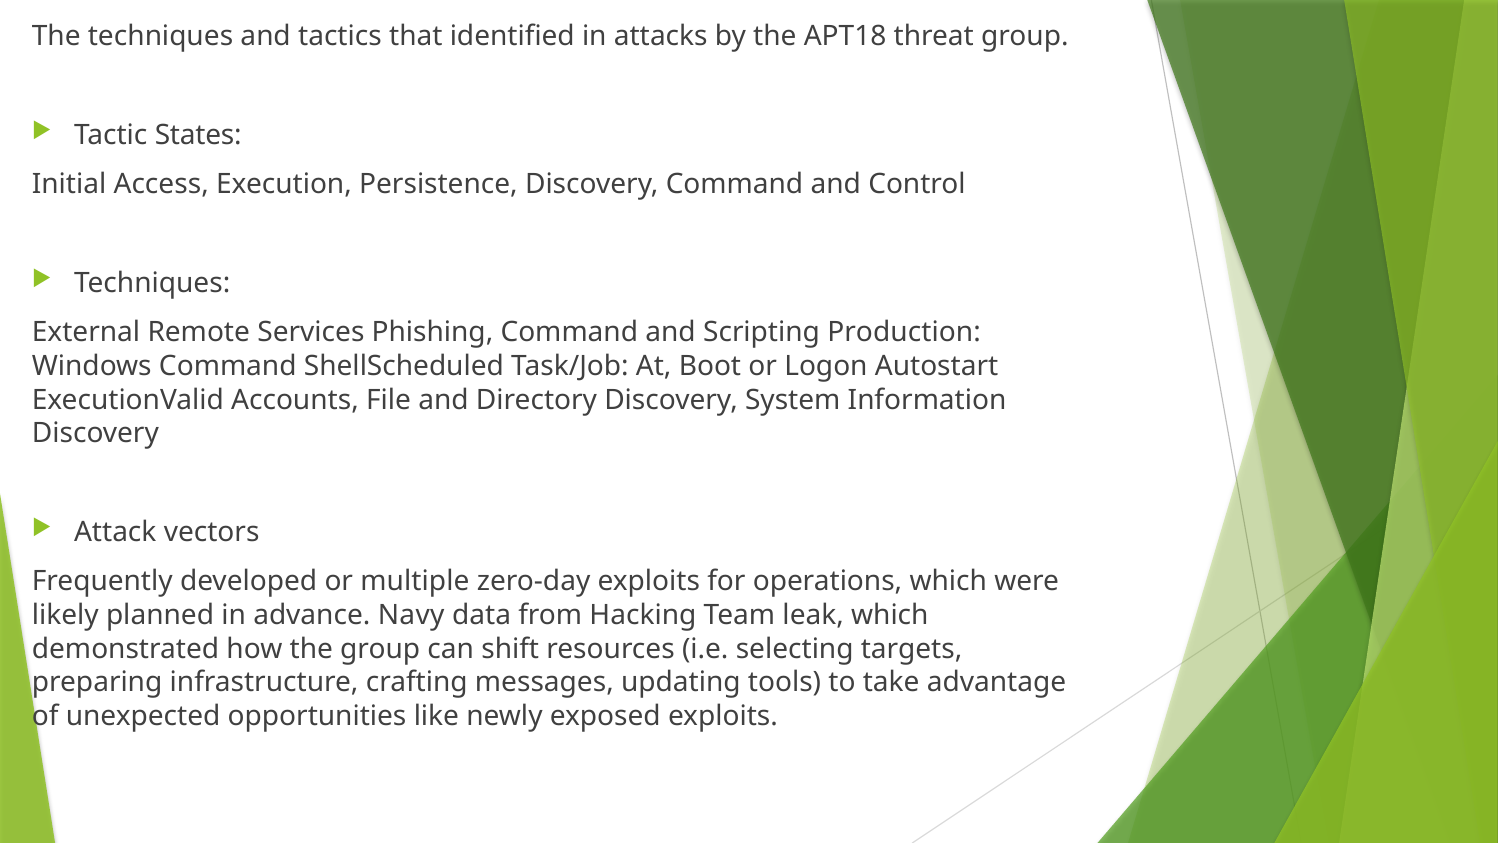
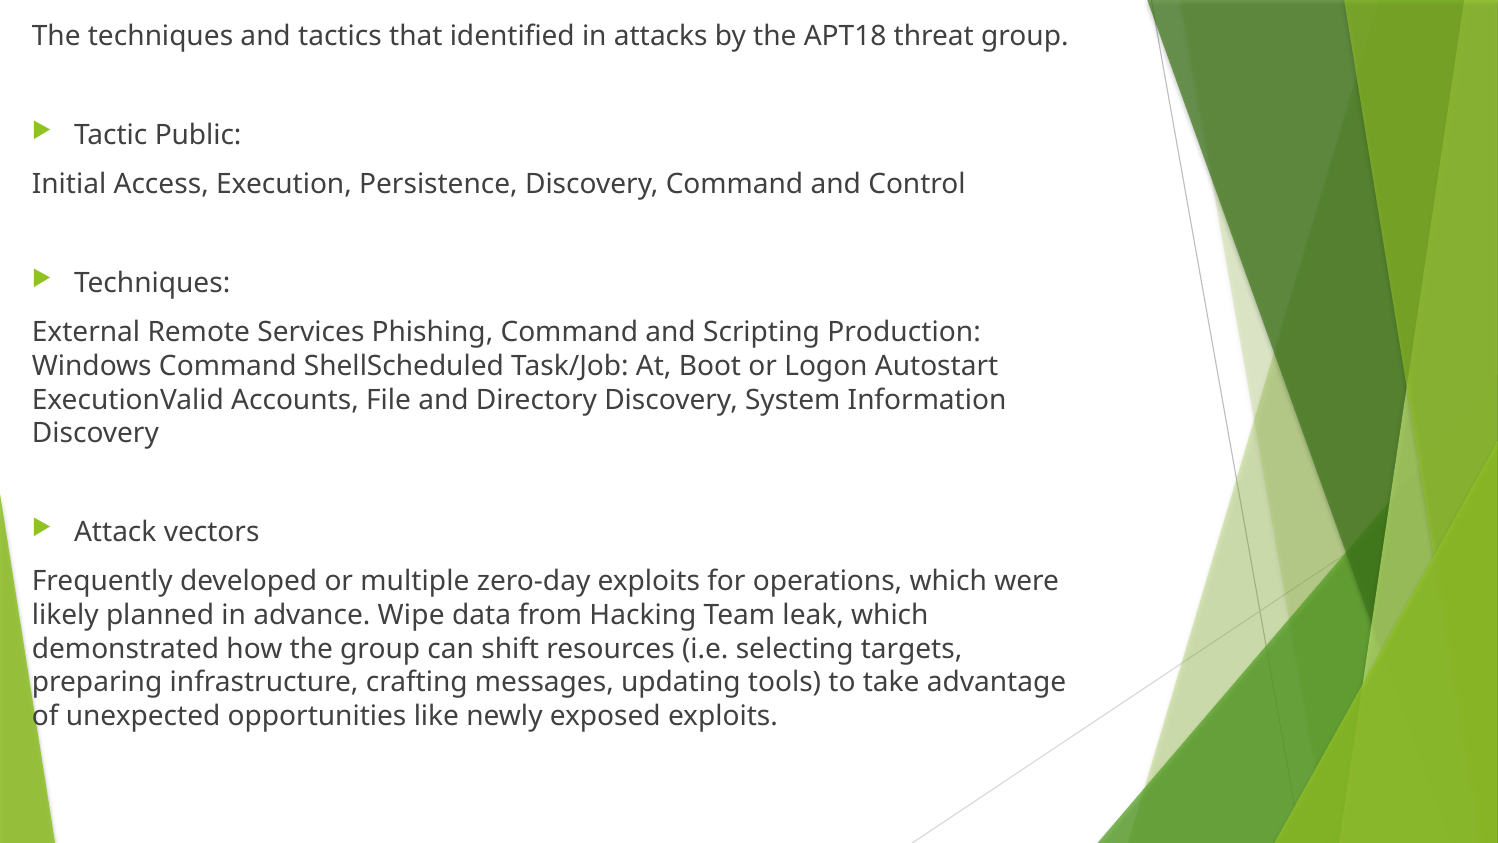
States: States -> Public
Navy: Navy -> Wipe
